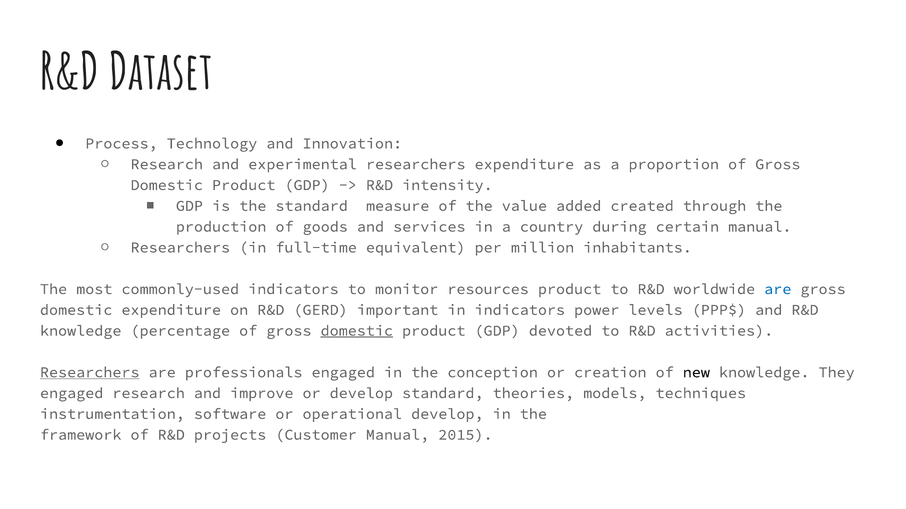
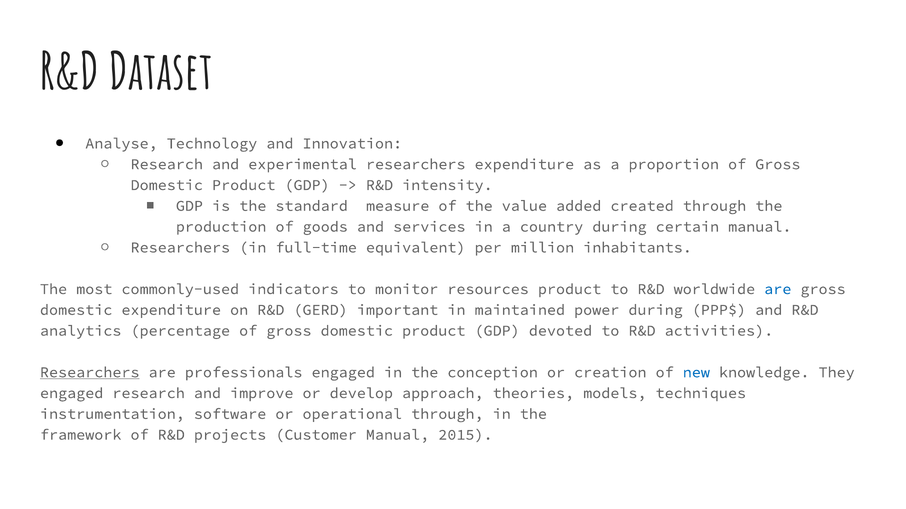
Process: Process -> Analyse
in indicators: indicators -> maintained
power levels: levels -> during
knowledge at (81, 331): knowledge -> analytics
domestic at (357, 331) underline: present -> none
new colour: black -> blue
develop standard: standard -> approach
operational develop: develop -> through
